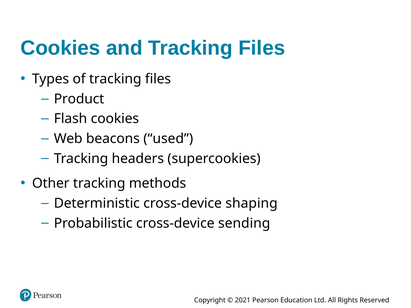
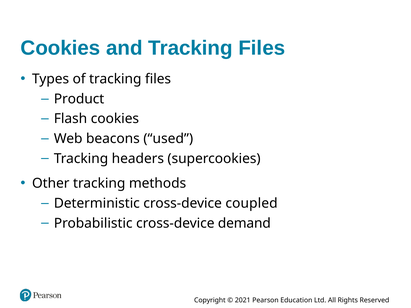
shaping: shaping -> coupled
sending: sending -> demand
